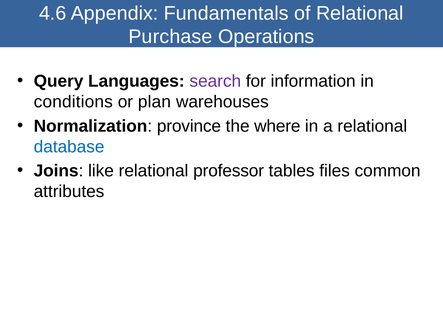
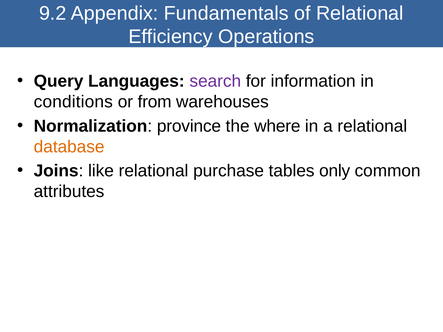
4.6: 4.6 -> 9.2
Purchase: Purchase -> Efficiency
plan: plan -> from
database colour: blue -> orange
professor: professor -> purchase
files: files -> only
